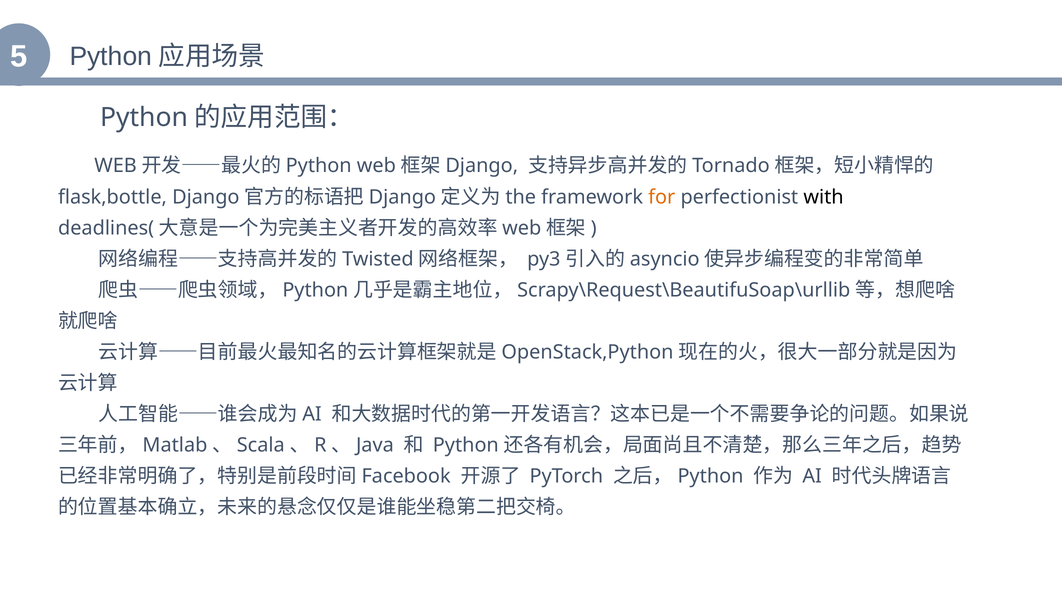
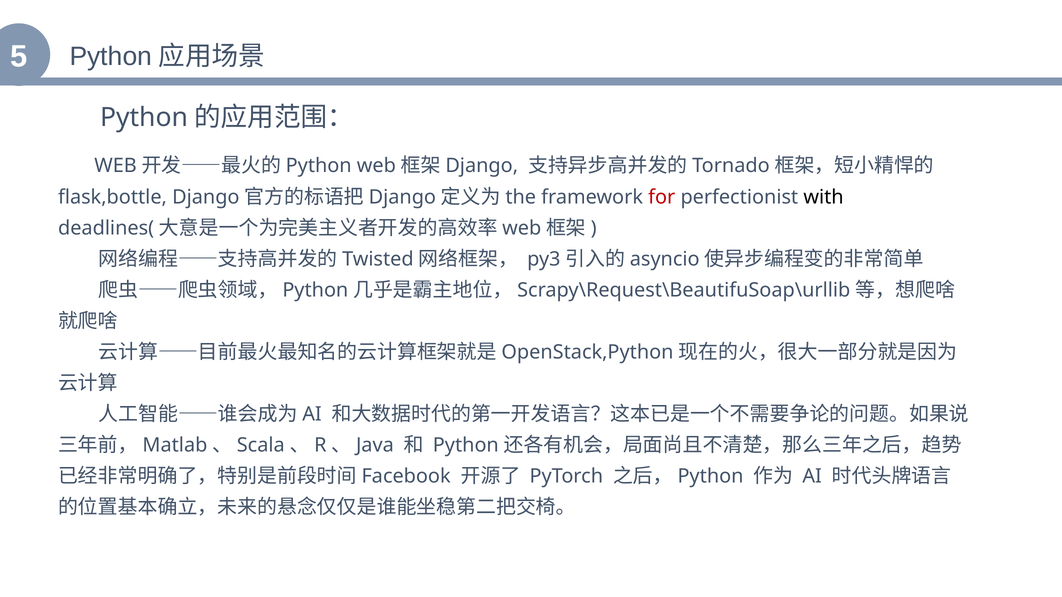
for colour: orange -> red
